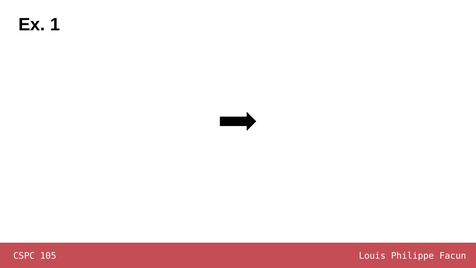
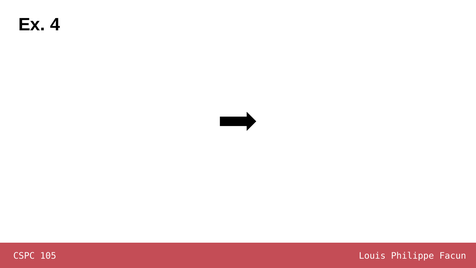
1: 1 -> 4
